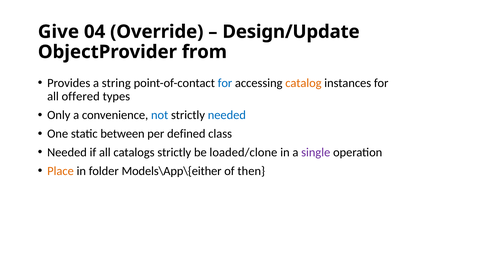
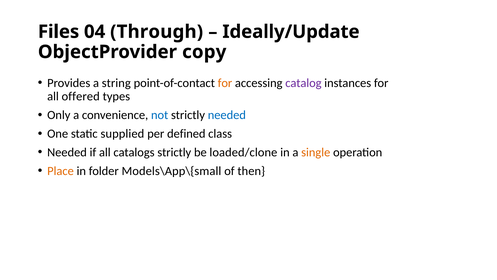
Give: Give -> Files
Override: Override -> Through
Design/Update: Design/Update -> Ideally/Update
from: from -> copy
for at (225, 83) colour: blue -> orange
catalog colour: orange -> purple
between: between -> supplied
single colour: purple -> orange
Models\App\{either: Models\App\{either -> Models\App\{small
